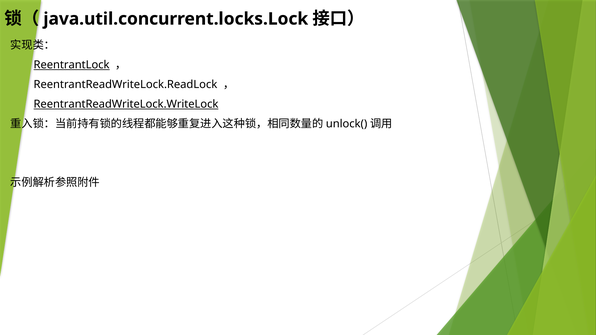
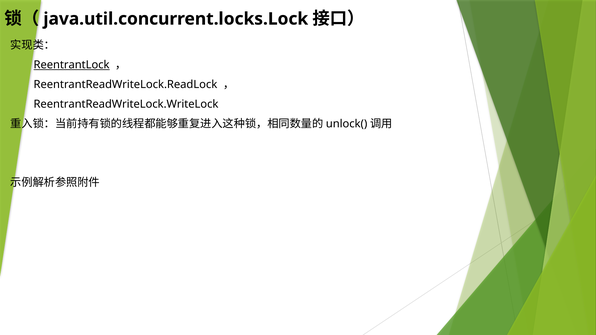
ReentrantReadWriteLock.WriteLock underline: present -> none
